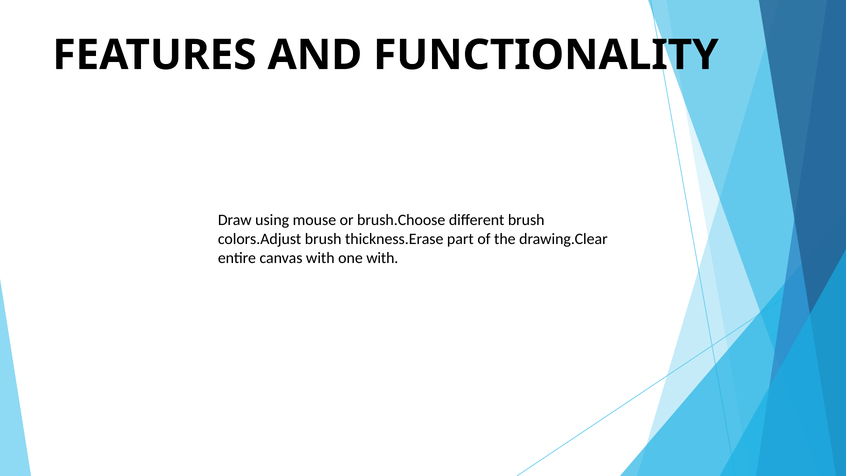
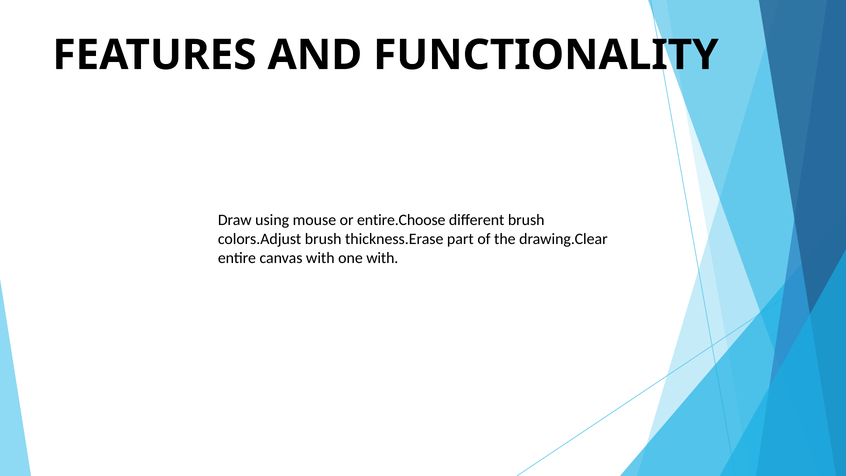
brush.Choose: brush.Choose -> entire.Choose
